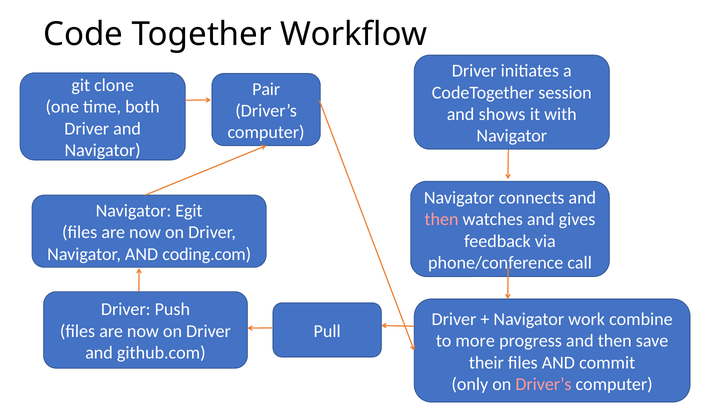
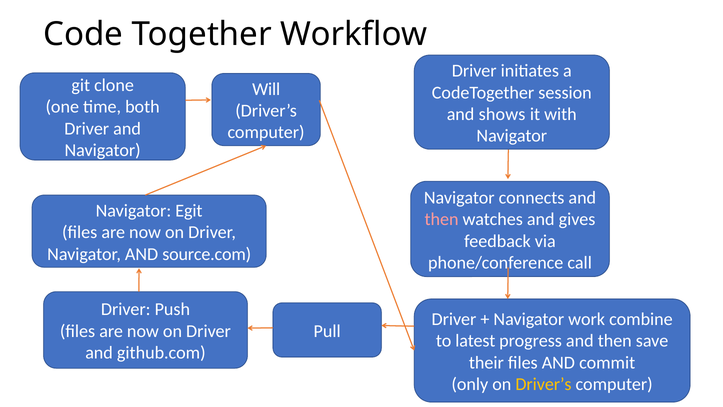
Pair: Pair -> Will
coding.com: coding.com -> source.com
more: more -> latest
Driver’s at (543, 384) colour: pink -> yellow
